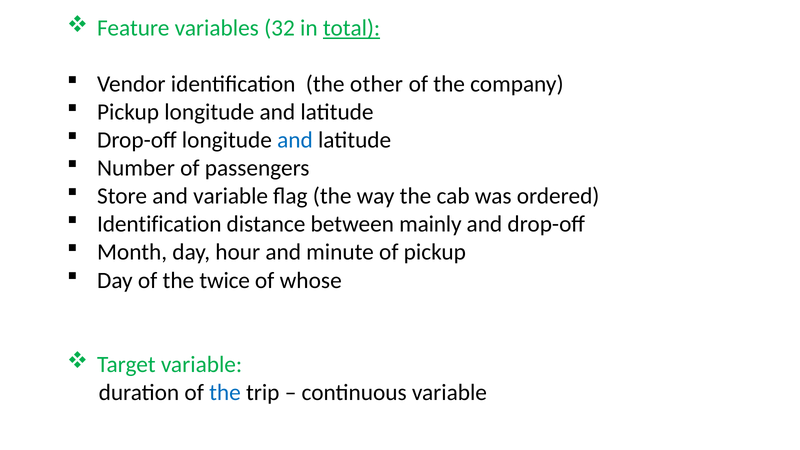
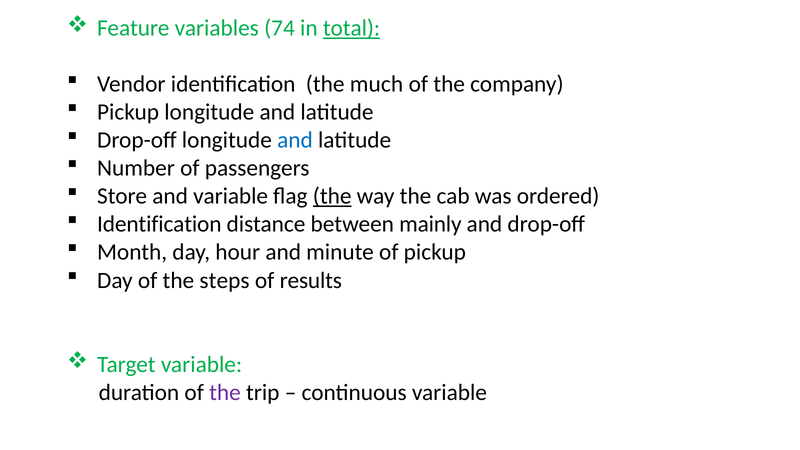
32: 32 -> 74
other: other -> much
the at (332, 196) underline: none -> present
twice: twice -> steps
whose: whose -> results
the at (225, 392) colour: blue -> purple
